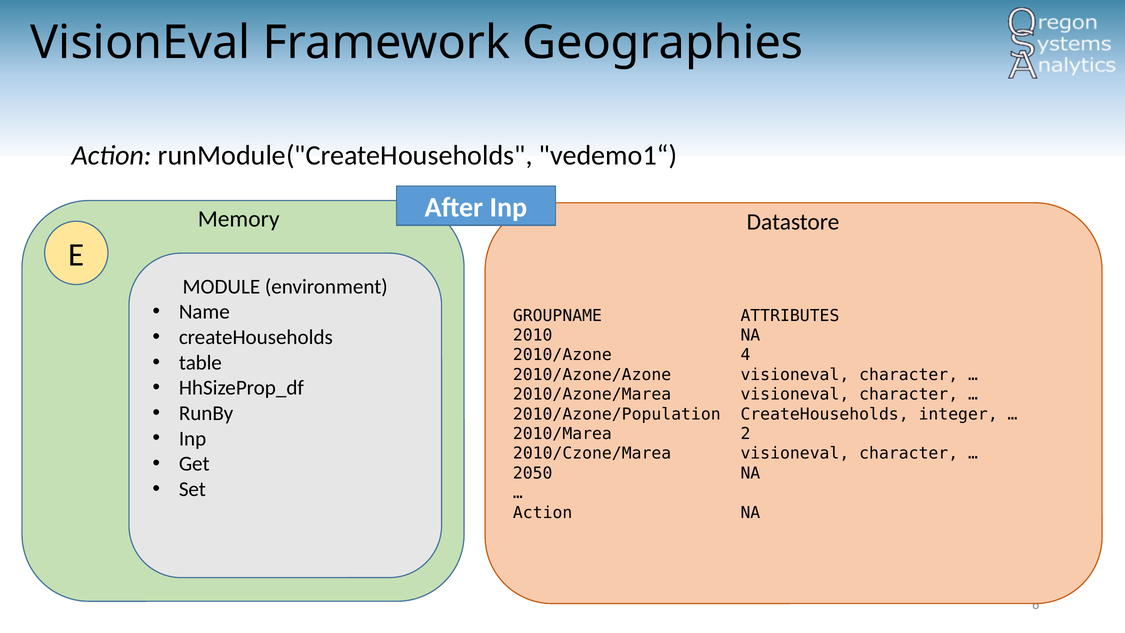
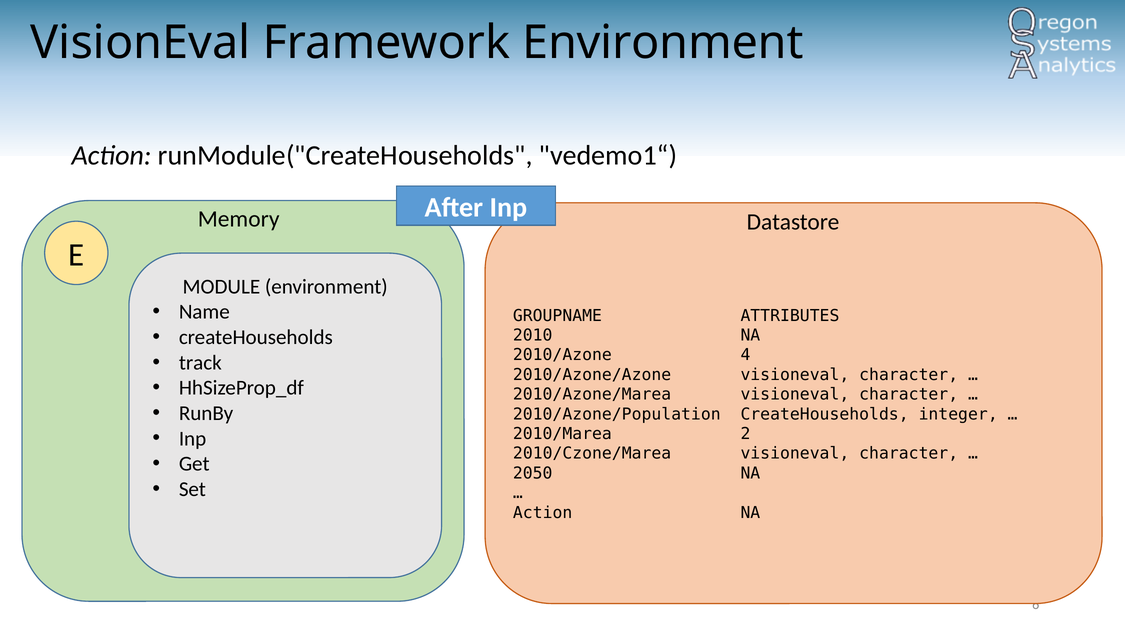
Framework Geographies: Geographies -> Environment
table: table -> track
